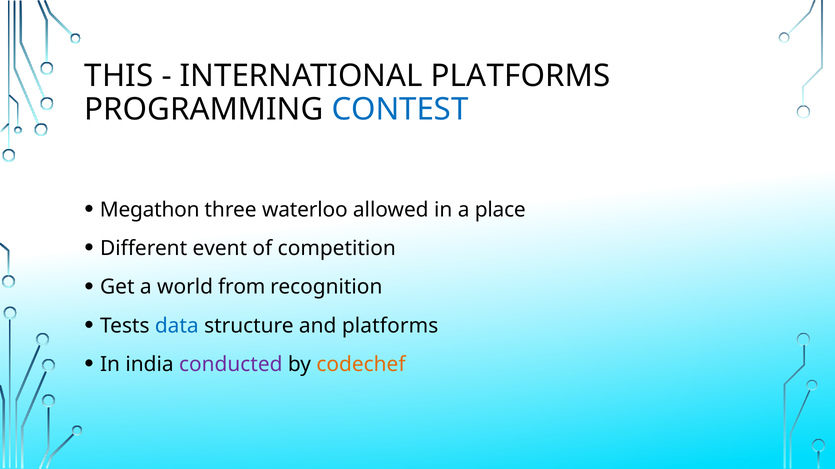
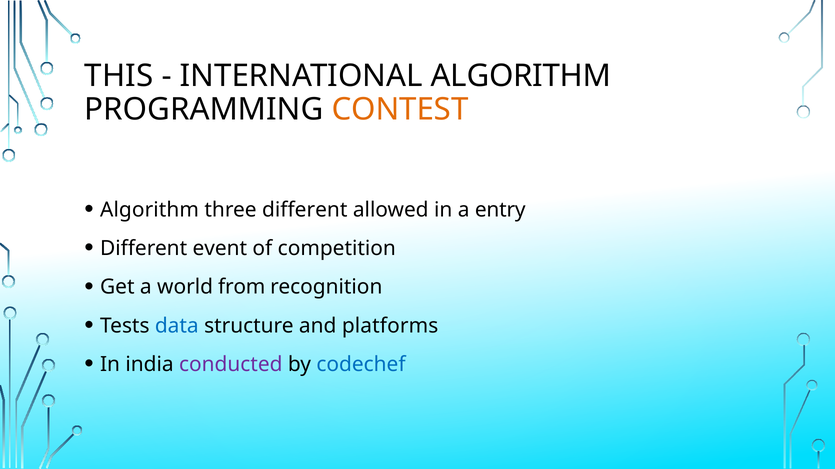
INTERNATIONAL PLATFORMS: PLATFORMS -> ALGORITHM
CONTEST colour: blue -> orange
Megathon at (150, 210): Megathon -> Algorithm
three waterloo: waterloo -> different
place: place -> entry
codechef colour: orange -> blue
